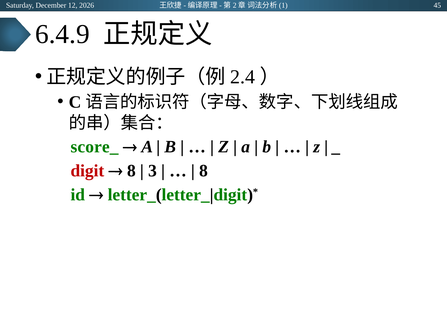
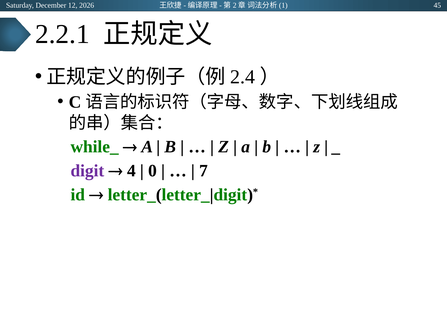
6.4.9: 6.4.9 -> 2.2.1
score_: score_ -> while_
digit colour: red -> purple
8 at (131, 171): 8 -> 4
3: 3 -> 0
8 at (203, 171): 8 -> 7
